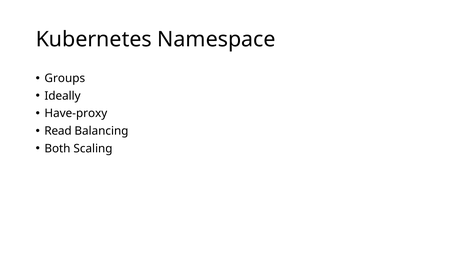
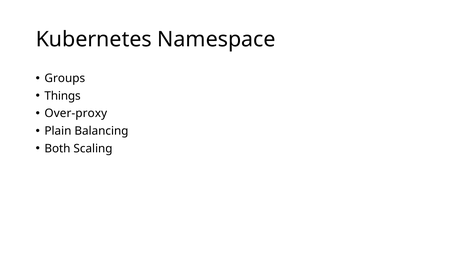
Ideally: Ideally -> Things
Have-proxy: Have-proxy -> Over-proxy
Read: Read -> Plain
